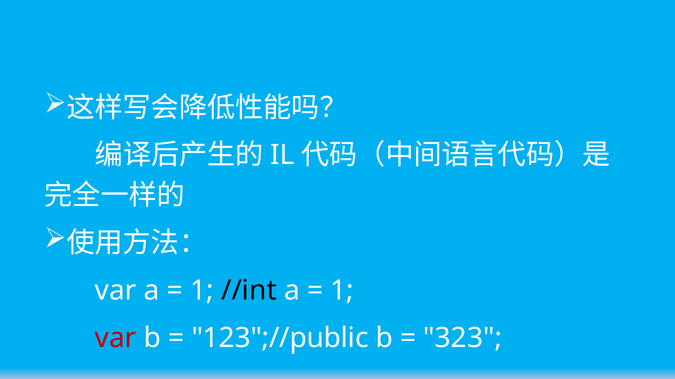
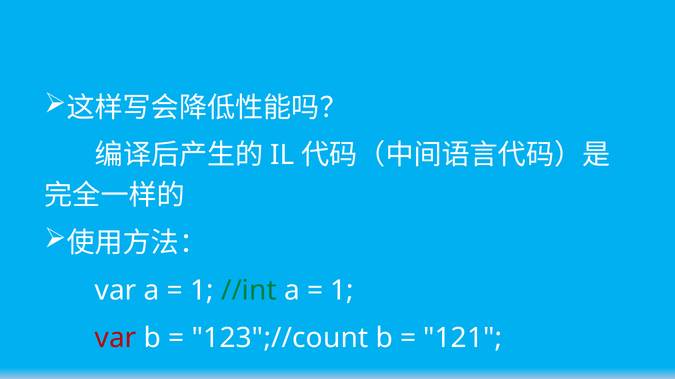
//int colour: black -> green
123";//public: 123";//public -> 123";//count
323: 323 -> 121
